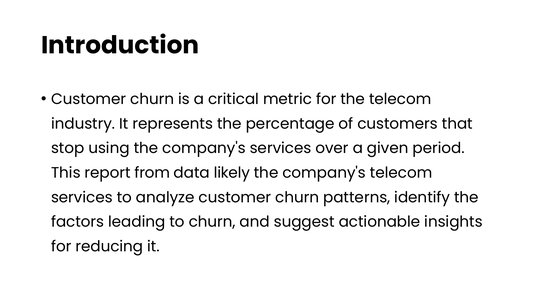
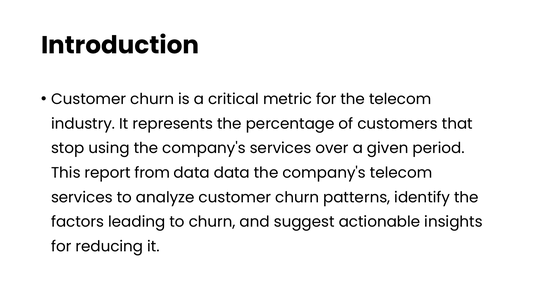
data likely: likely -> data
